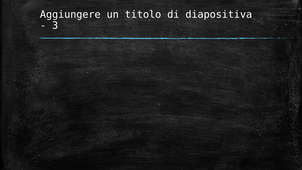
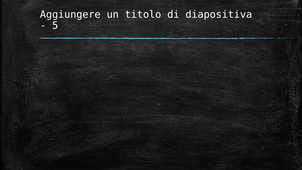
3: 3 -> 5
